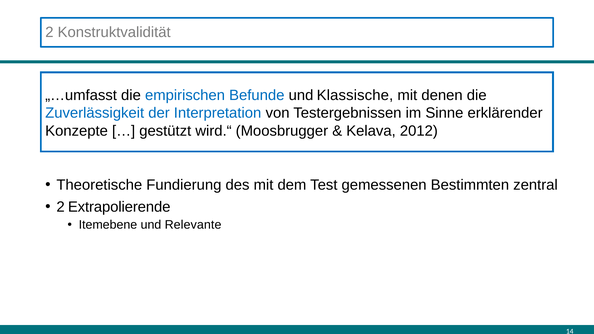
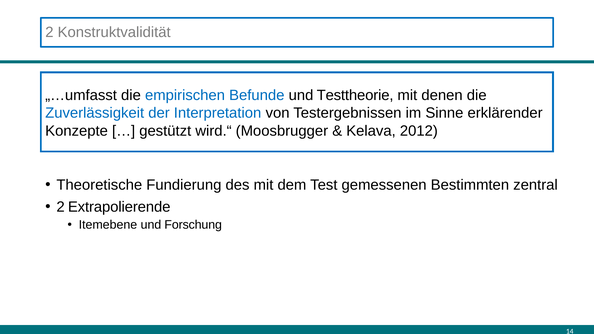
Klassische: Klassische -> Testtheorie
Relevante: Relevante -> Forschung
